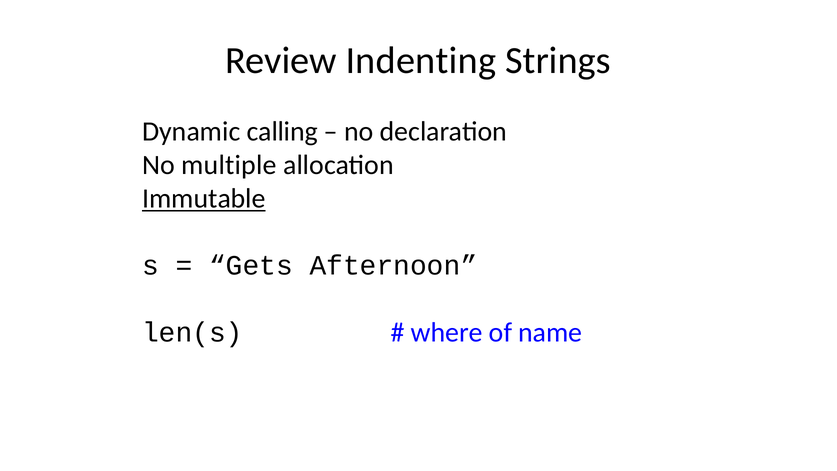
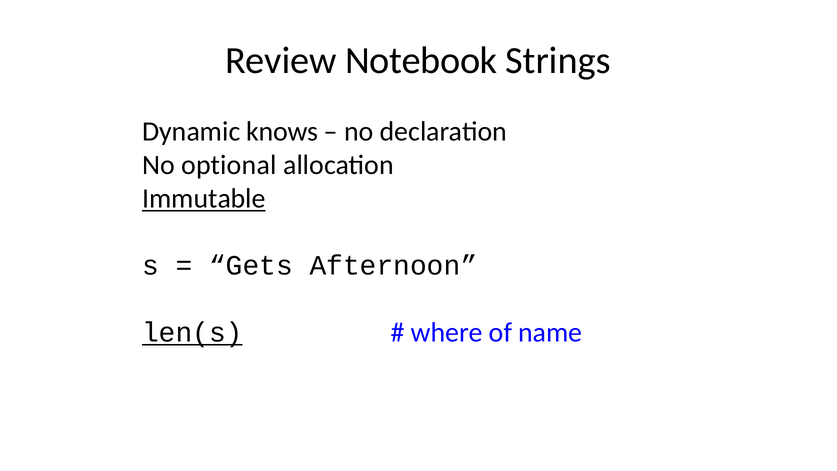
Indenting: Indenting -> Notebook
calling: calling -> knows
multiple: multiple -> optional
len(s underline: none -> present
